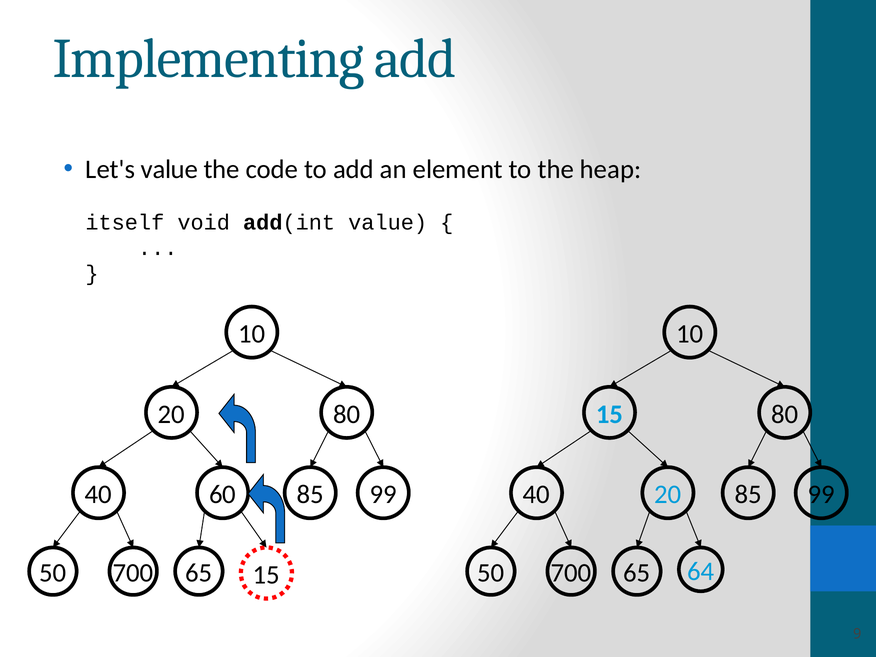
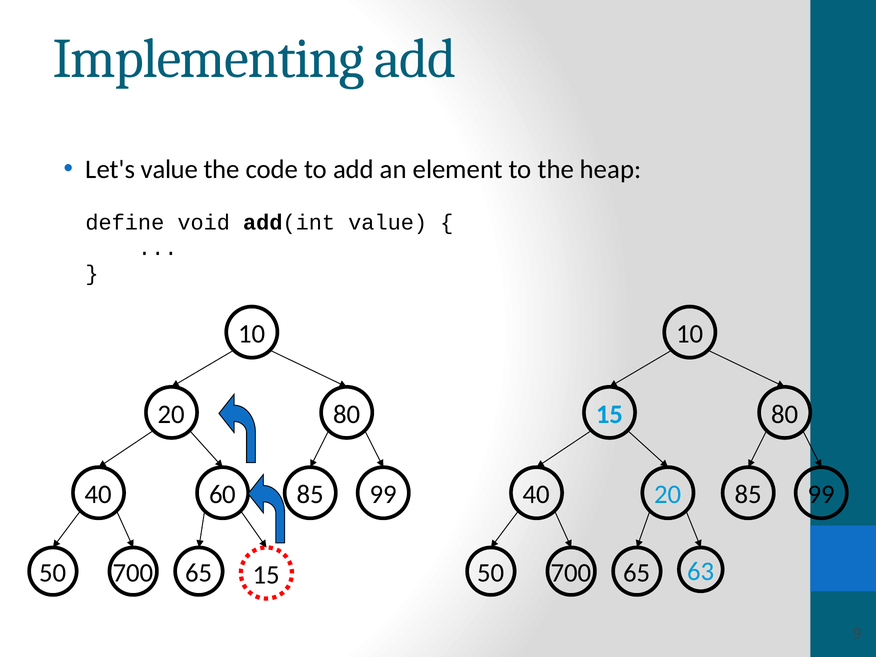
itself: itself -> define
64: 64 -> 63
